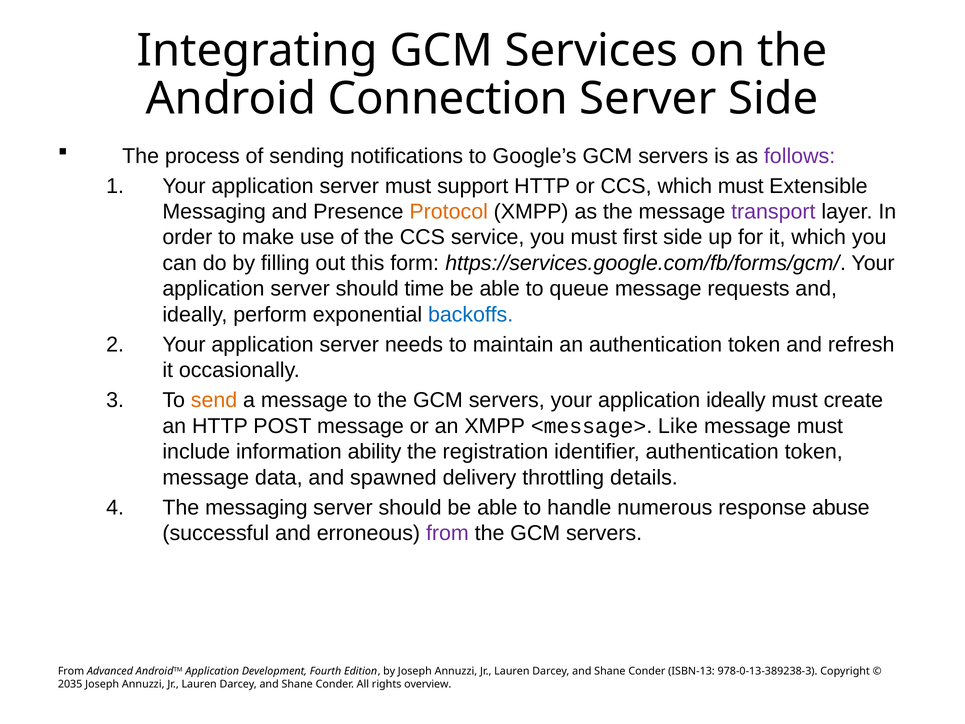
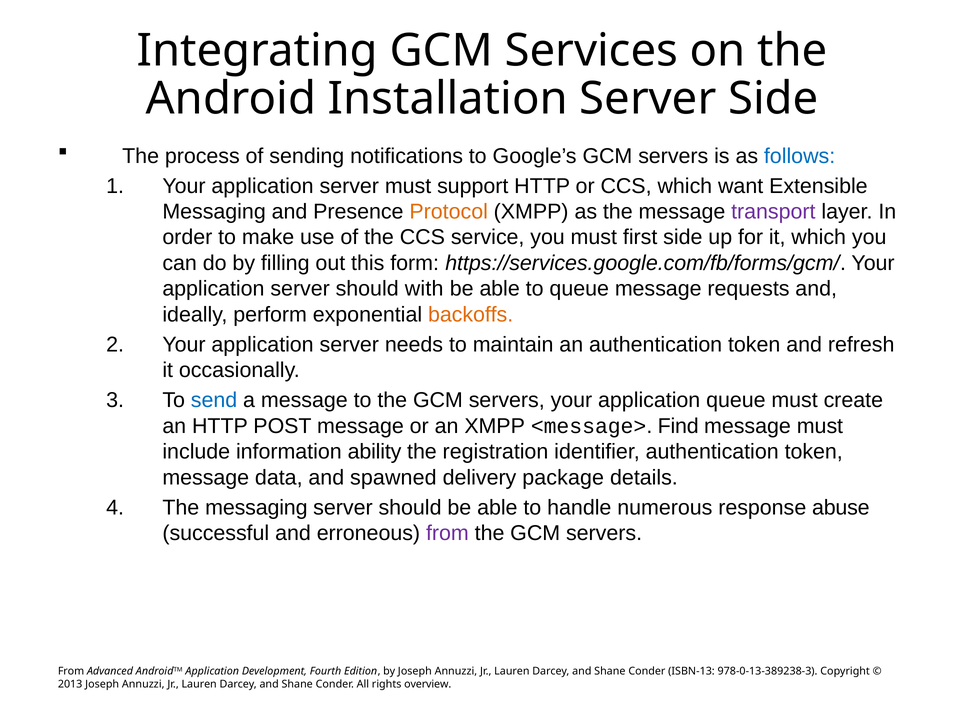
Connection: Connection -> Installation
follows colour: purple -> blue
which must: must -> want
time: time -> with
backoffs colour: blue -> orange
send colour: orange -> blue
application ideally: ideally -> queue
Like: Like -> Find
throttling: throttling -> package
2035: 2035 -> 2013
